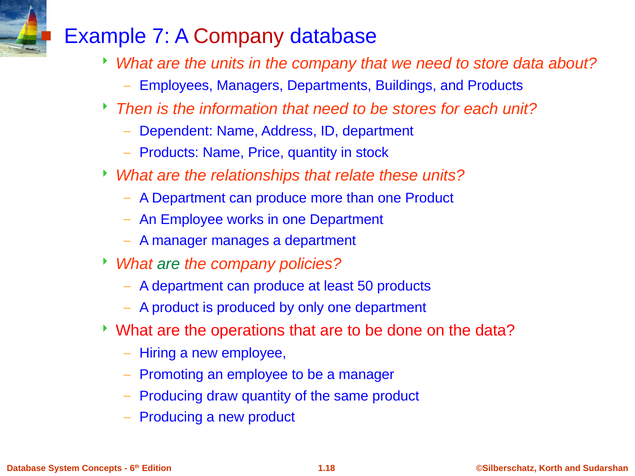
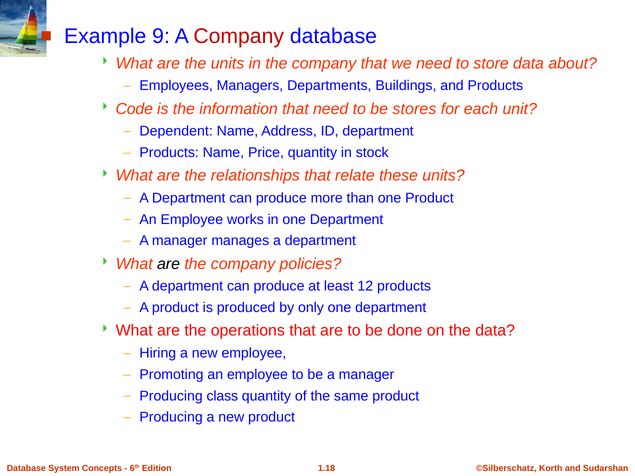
7: 7 -> 9
Then: Then -> Code
are at (169, 264) colour: green -> black
50: 50 -> 12
draw: draw -> class
